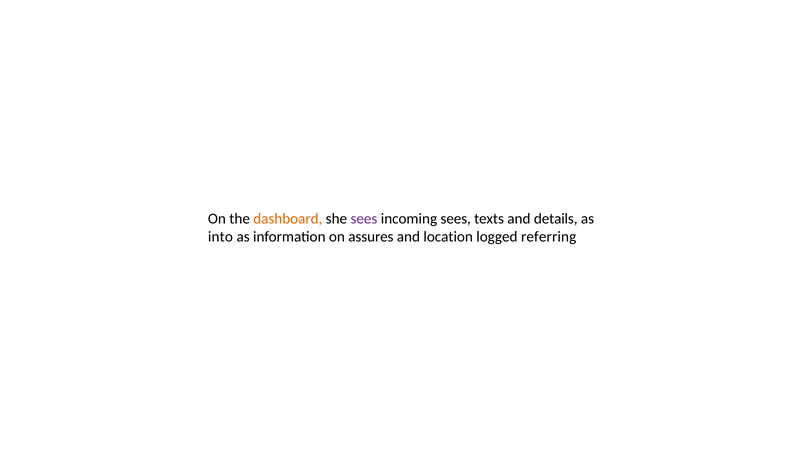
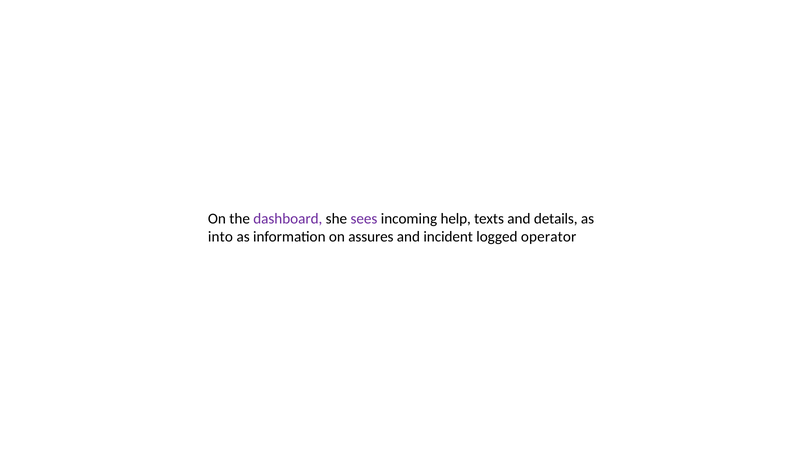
dashboard colour: orange -> purple
incoming sees: sees -> help
location: location -> incident
referring: referring -> operator
